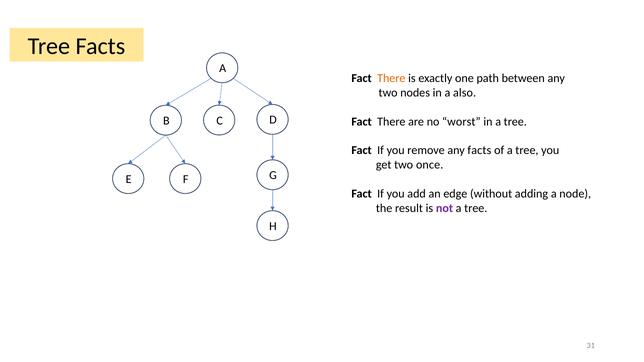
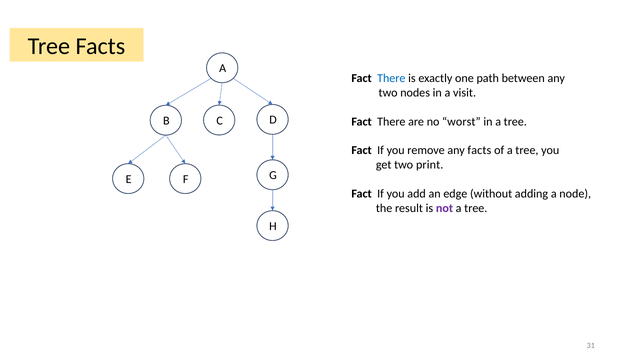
There at (391, 78) colour: orange -> blue
also: also -> visit
once: once -> print
